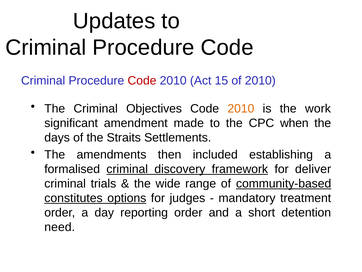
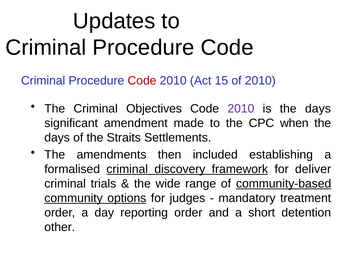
2010 at (241, 108) colour: orange -> purple
is the work: work -> days
constitutes: constitutes -> community
need: need -> other
